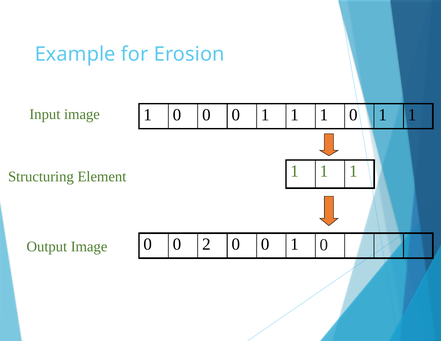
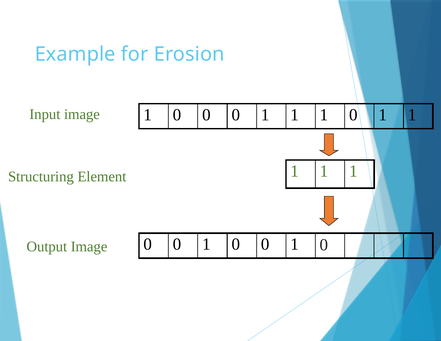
2 at (206, 244): 2 -> 1
